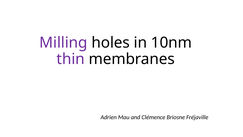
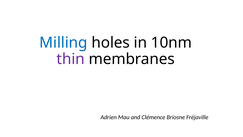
Milling colour: purple -> blue
